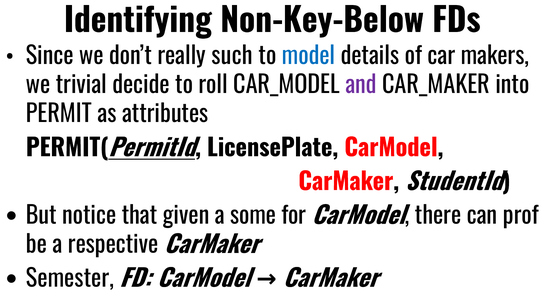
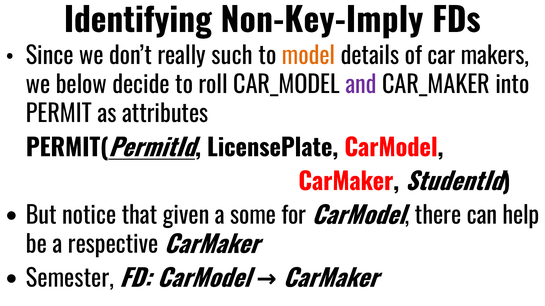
Non-Key-Below: Non-Key-Below -> Non-Key-Imply
model colour: blue -> orange
trivial: trivial -> below
prof: prof -> help
